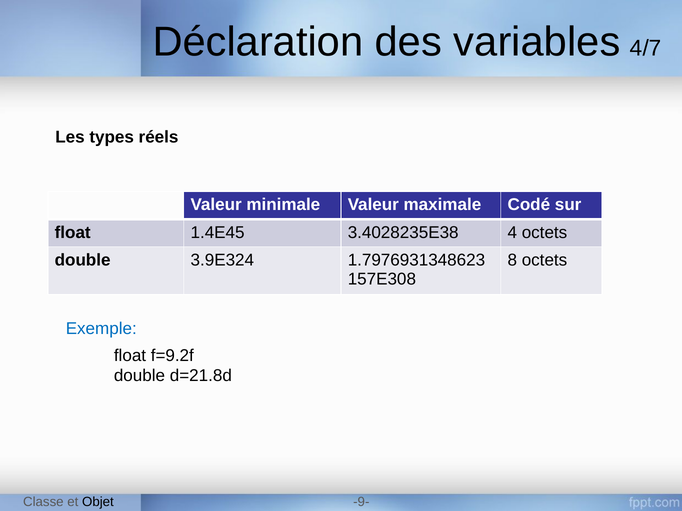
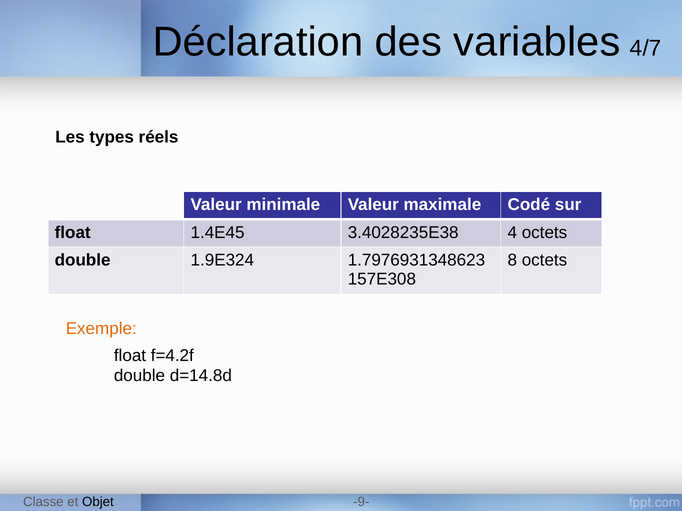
3.9E324: 3.9E324 -> 1.9E324
Exemple colour: blue -> orange
f=9.2f: f=9.2f -> f=4.2f
d=21.8d: d=21.8d -> d=14.8d
